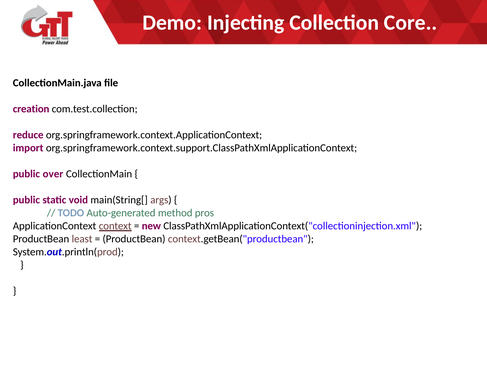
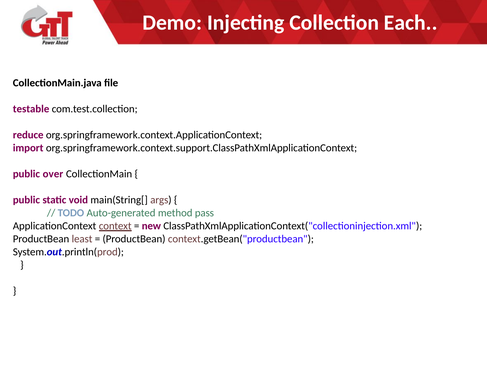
Core: Core -> Each
creation: creation -> testable
pros: pros -> pass
